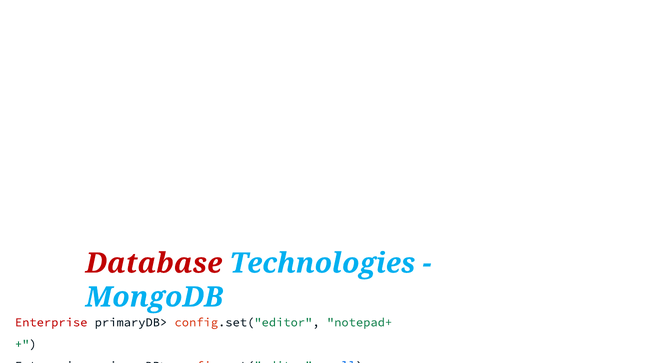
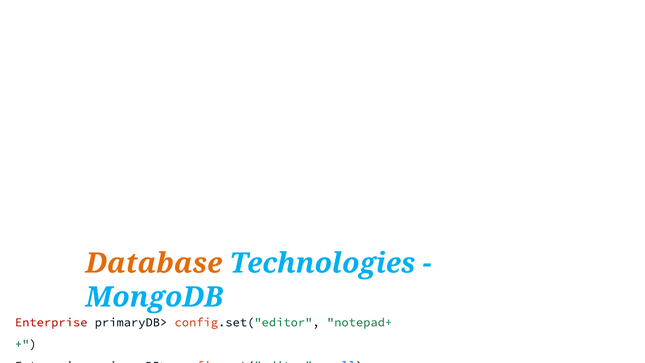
Database colour: red -> orange
